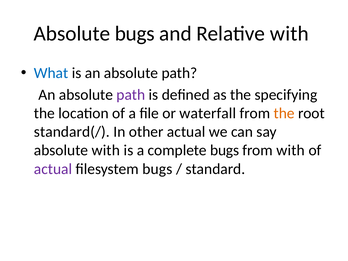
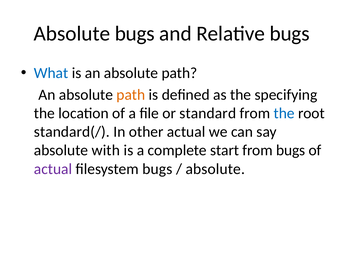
Relative with: with -> bugs
path at (131, 95) colour: purple -> orange
waterfall: waterfall -> standard
the at (284, 113) colour: orange -> blue
complete bugs: bugs -> start
from with: with -> bugs
standard at (215, 169): standard -> absolute
